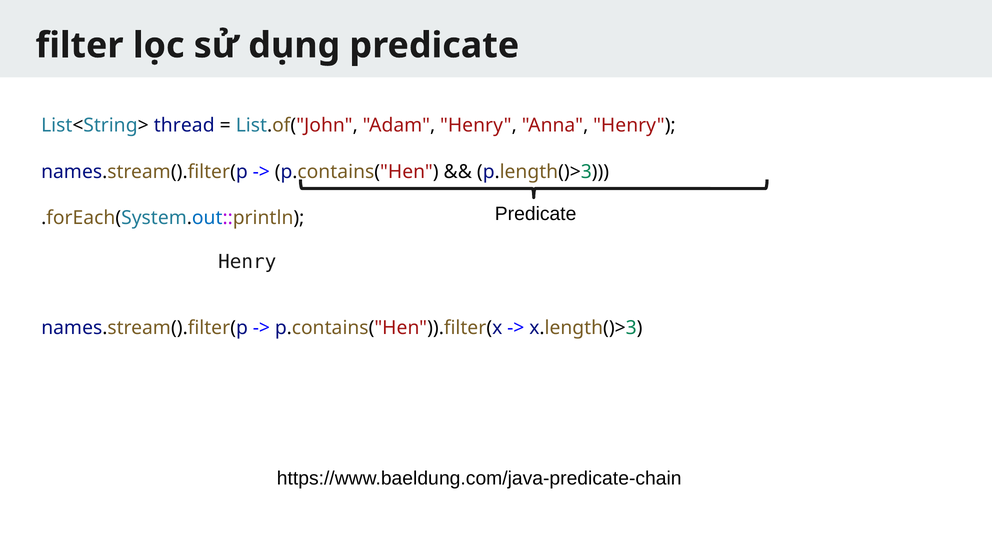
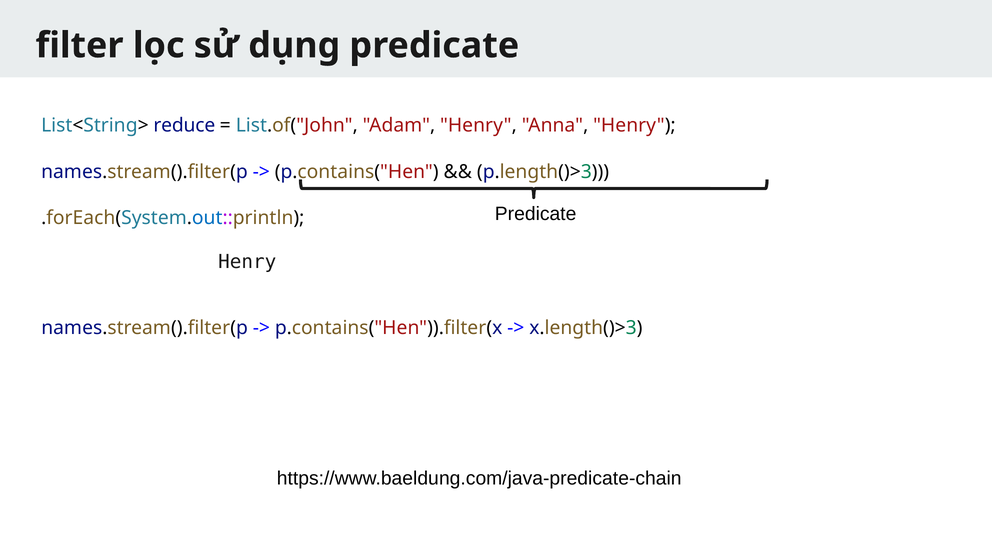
thread: thread -> reduce
